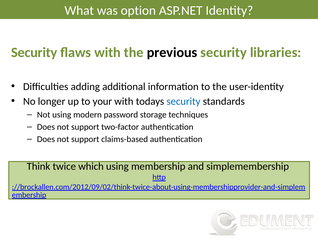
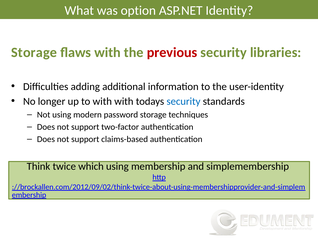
Security at (34, 53): Security -> Storage
previous colour: black -> red
to your: your -> with
